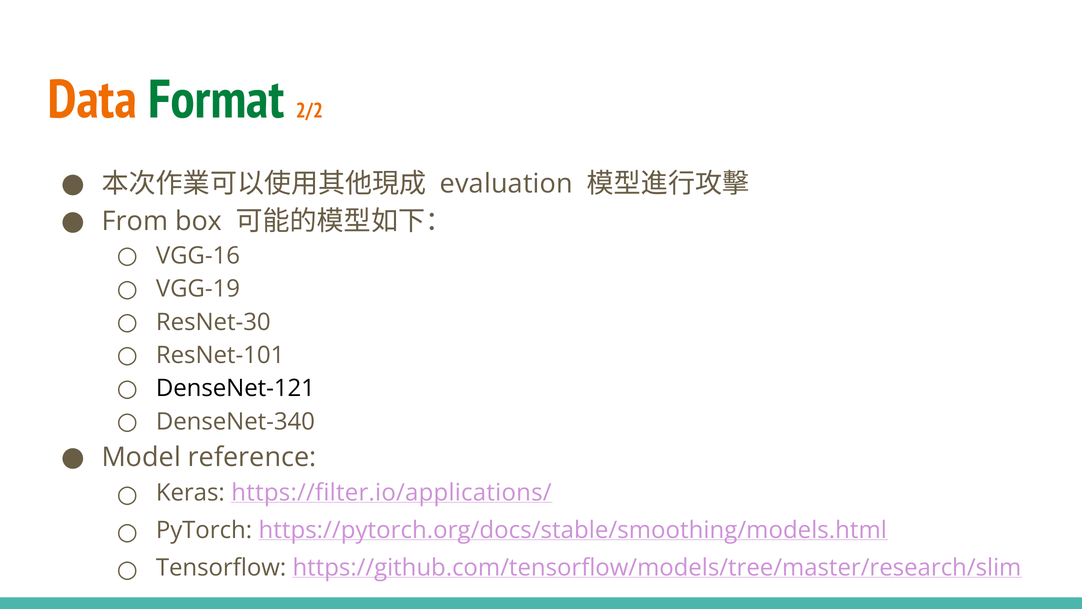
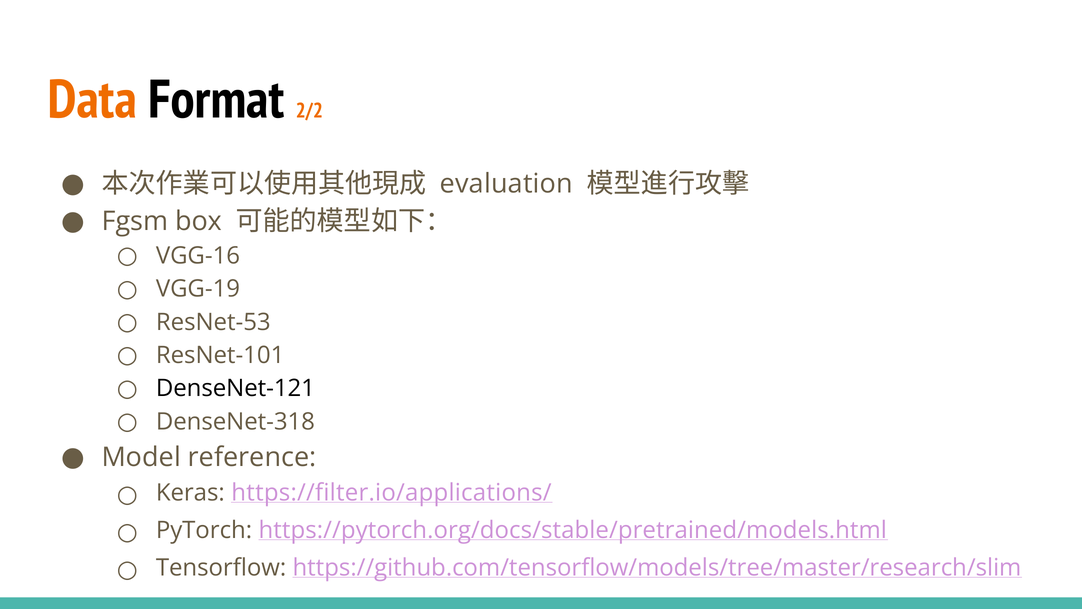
Format colour: green -> black
From: From -> Fgsm
ResNet-30: ResNet-30 -> ResNet-53
DenseNet-340: DenseNet-340 -> DenseNet-318
https://pytorch.org/docs/stable/smoothing/models.html: https://pytorch.org/docs/stable/smoothing/models.html -> https://pytorch.org/docs/stable/pretrained/models.html
